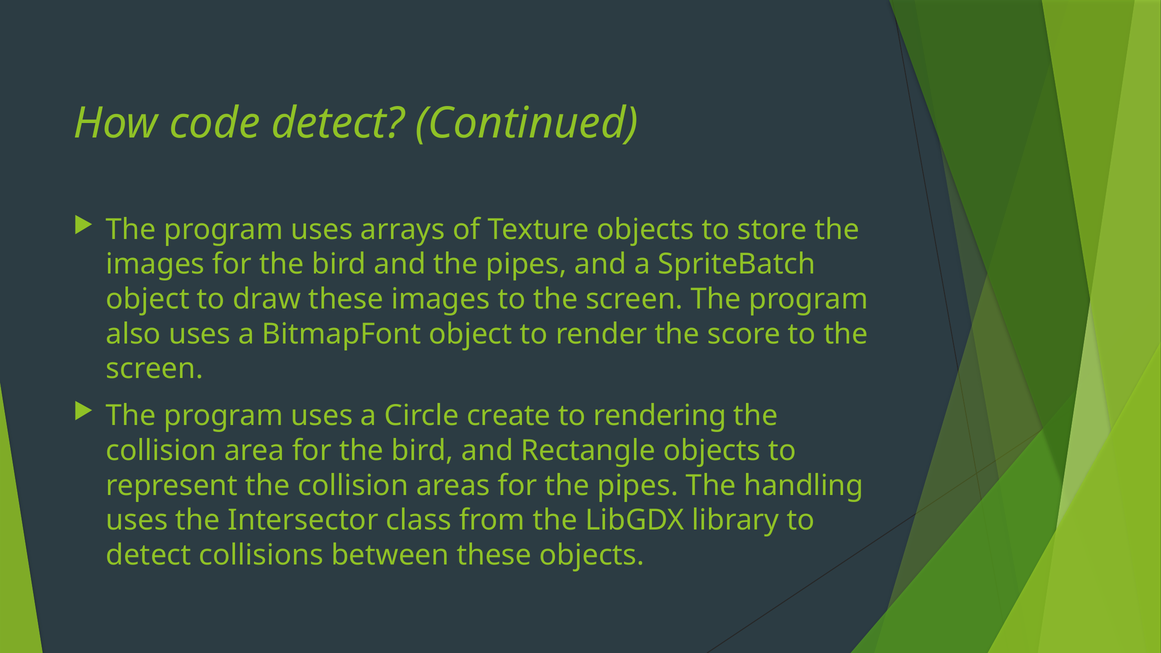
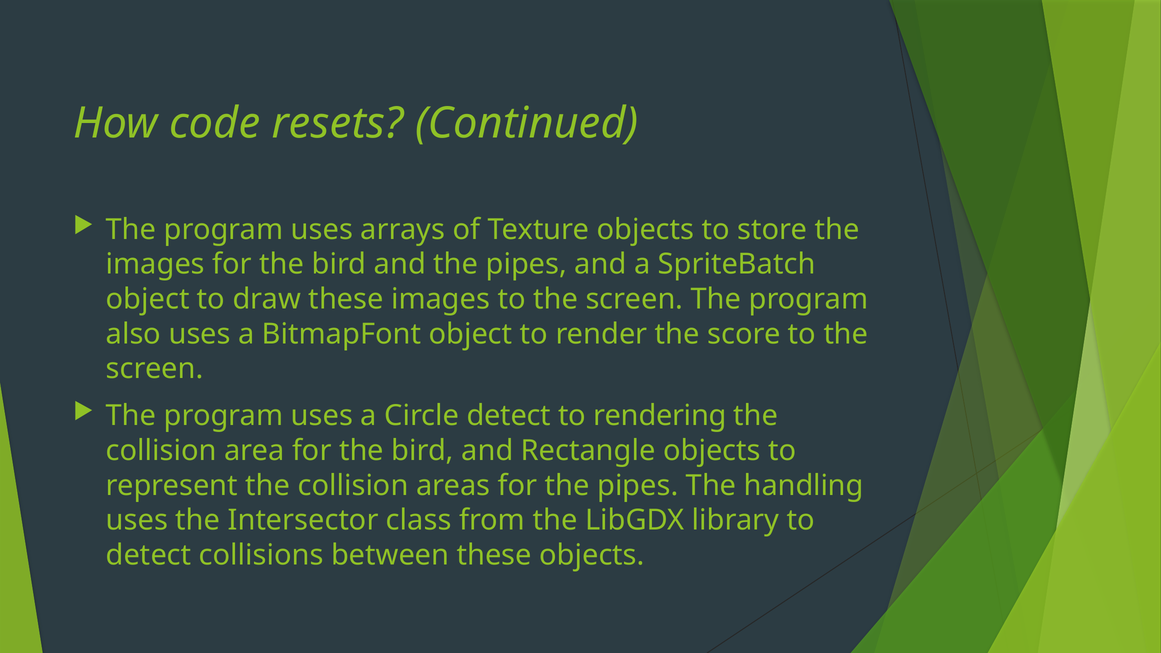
code detect: detect -> resets
Circle create: create -> detect
